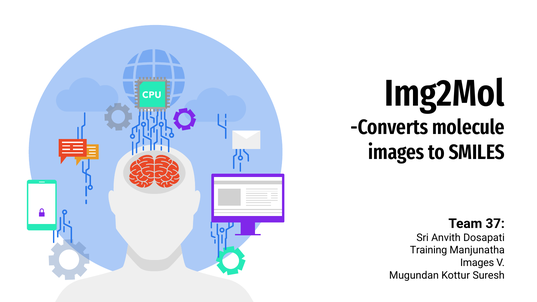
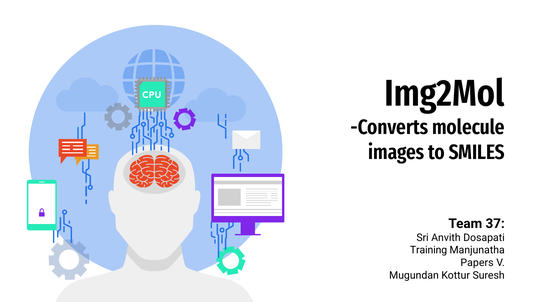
Images at (477, 263): Images -> Papers
